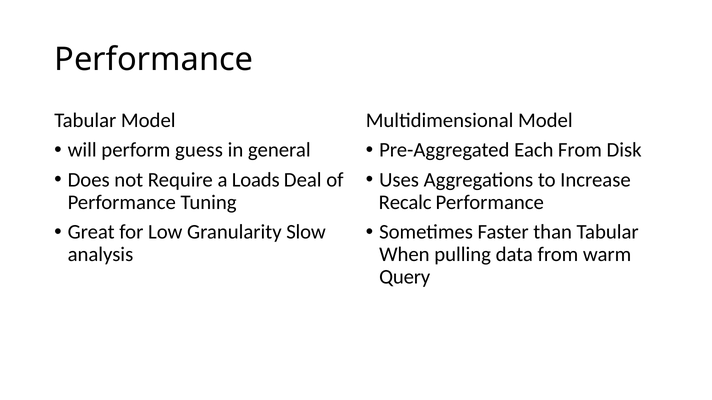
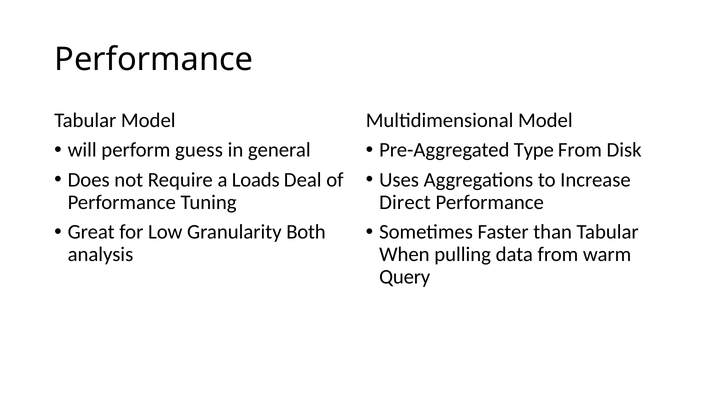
Each: Each -> Type
Recalc: Recalc -> Direct
Slow: Slow -> Both
